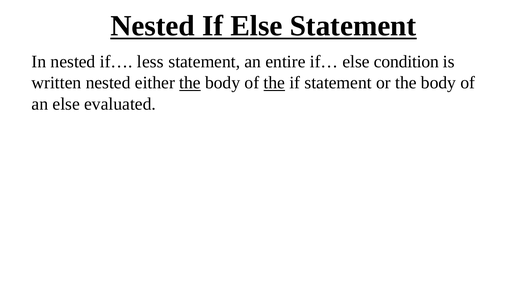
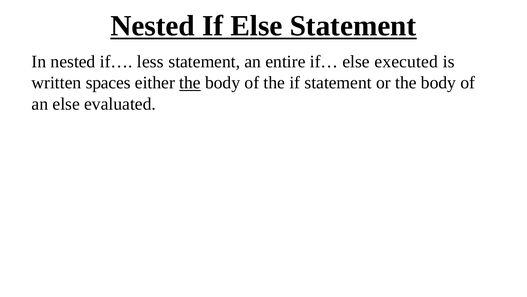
condition: condition -> executed
written nested: nested -> spaces
the at (274, 83) underline: present -> none
